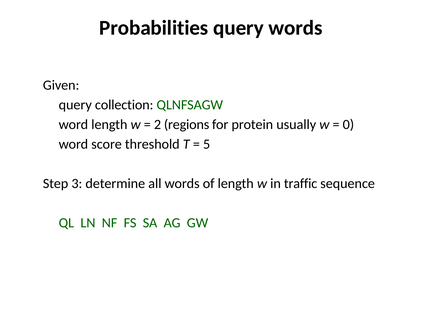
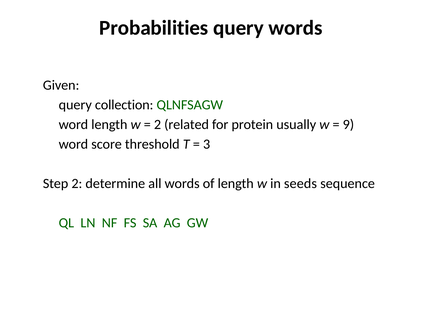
regions: regions -> related
0: 0 -> 9
5: 5 -> 3
Step 3: 3 -> 2
traffic: traffic -> seeds
